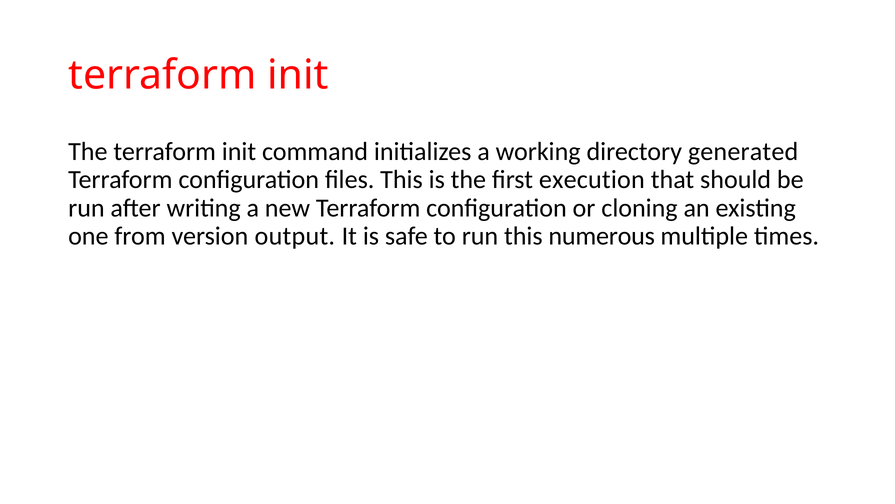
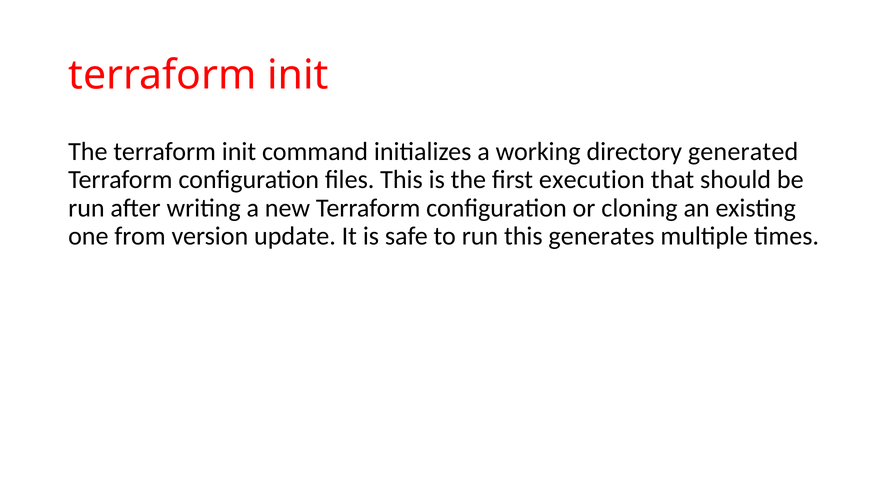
output: output -> update
numerous: numerous -> generates
